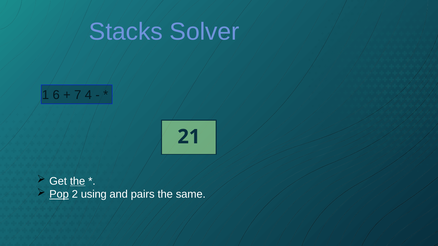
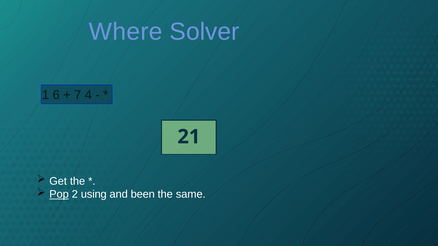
Stacks: Stacks -> Where
the at (78, 181) underline: present -> none
pairs: pairs -> been
